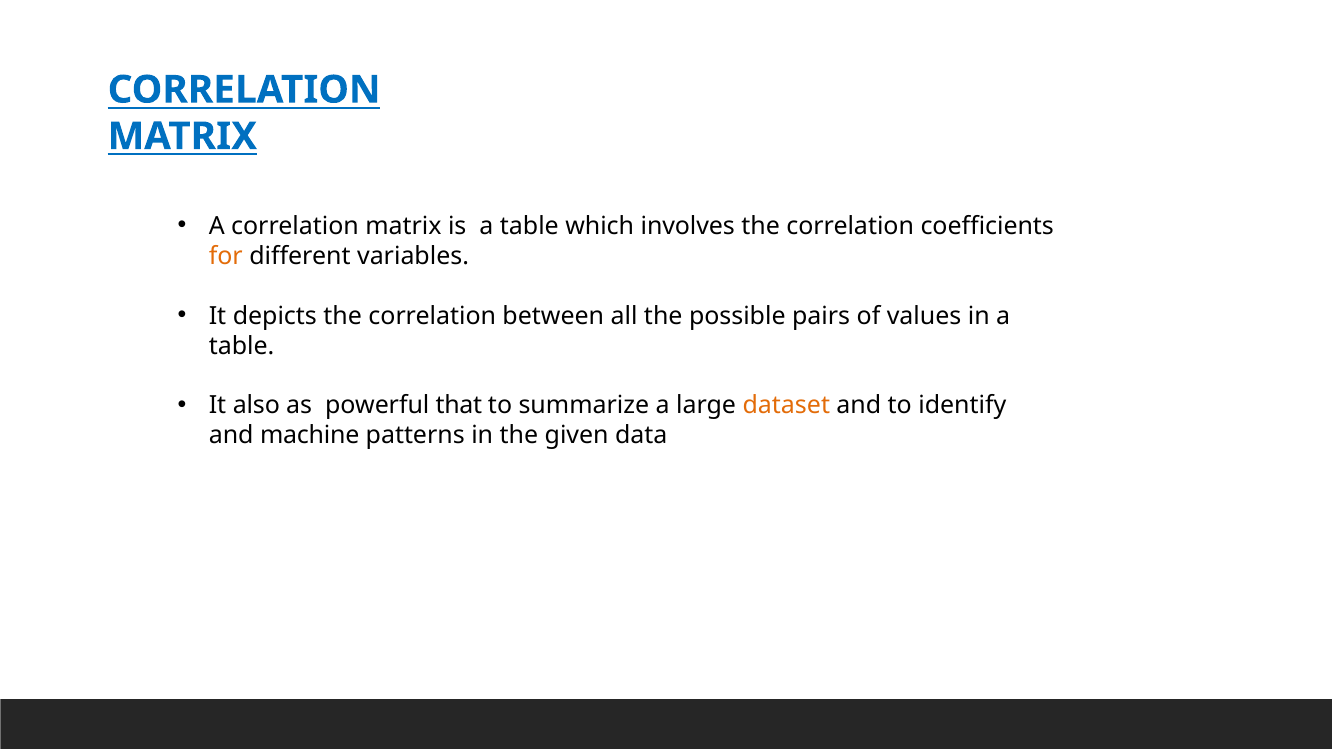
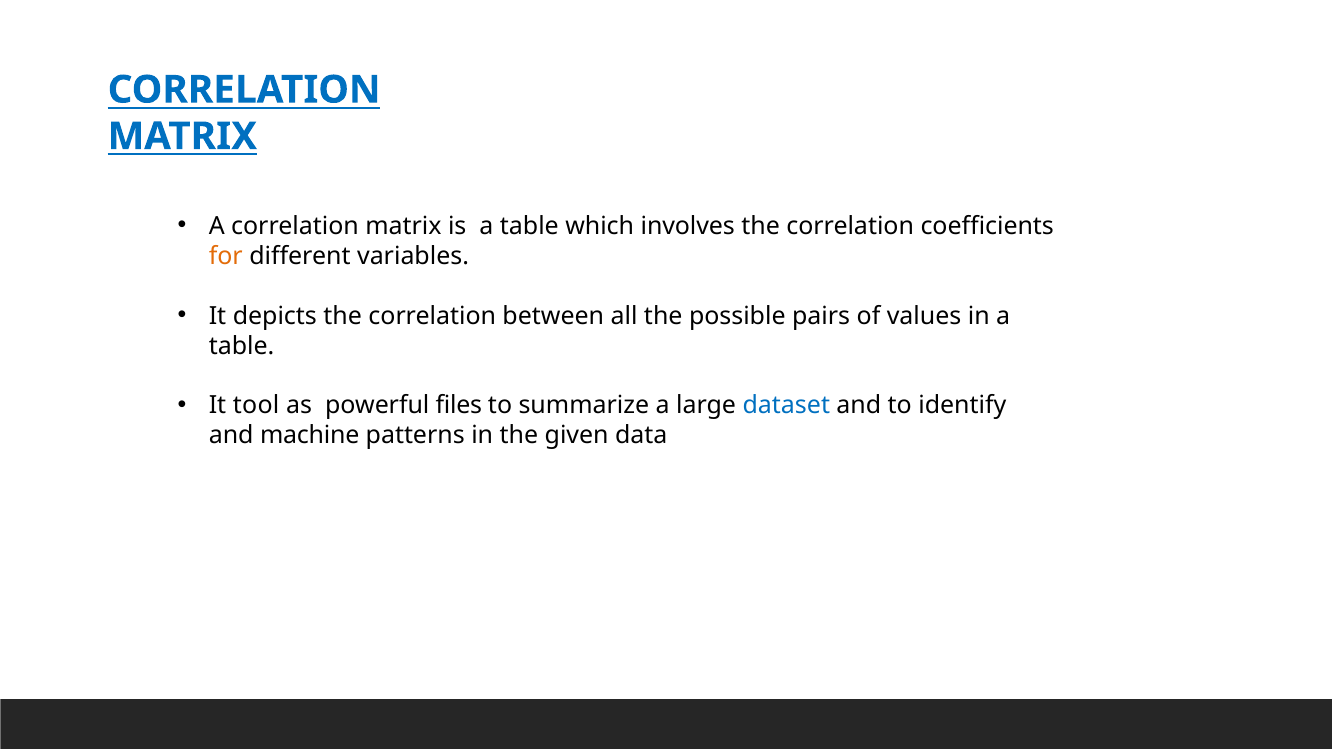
also: also -> tool
that: that -> files
dataset colour: orange -> blue
